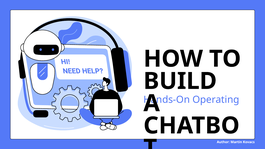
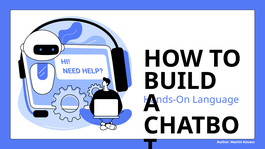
Operating: Operating -> Language
